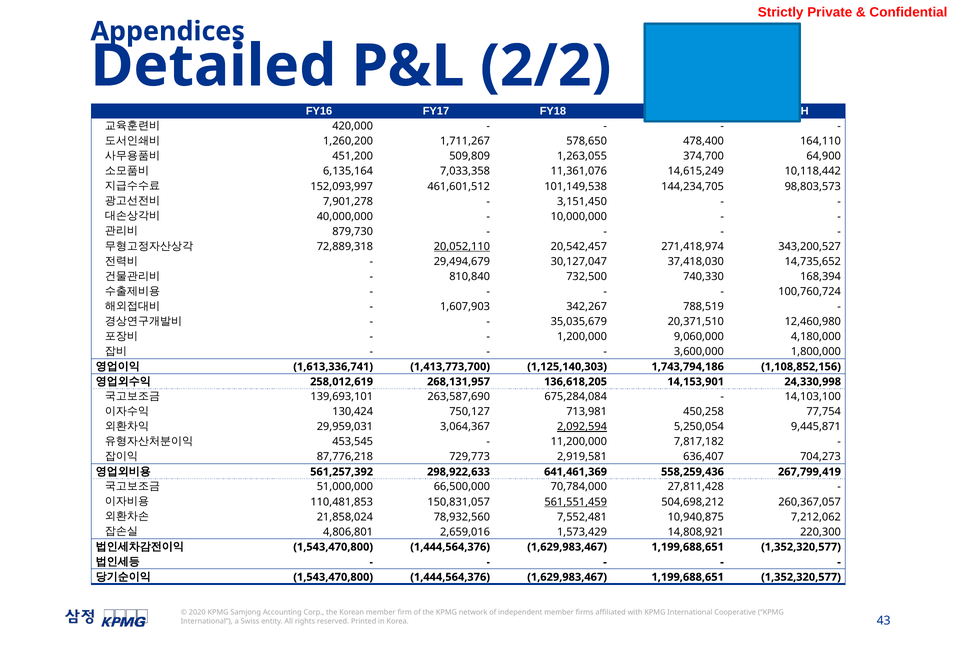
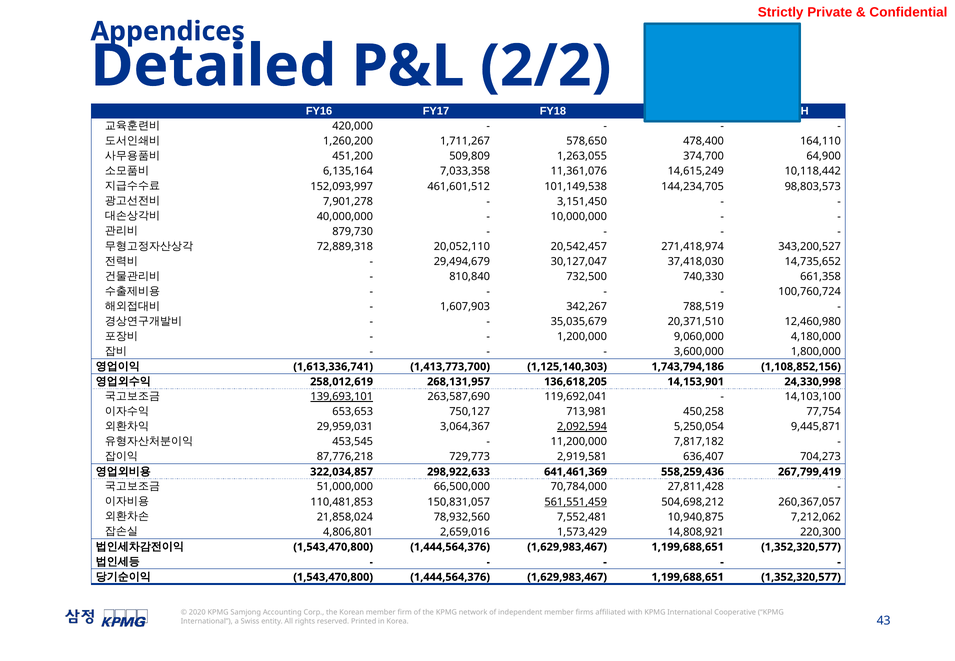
20,052,110 underline: present -> none
168,394: 168,394 -> 661,358
139,693,101 underline: none -> present
675,284,084: 675,284,084 -> 119,692,041
130,424: 130,424 -> 653,653
561,257,392: 561,257,392 -> 322,034,857
